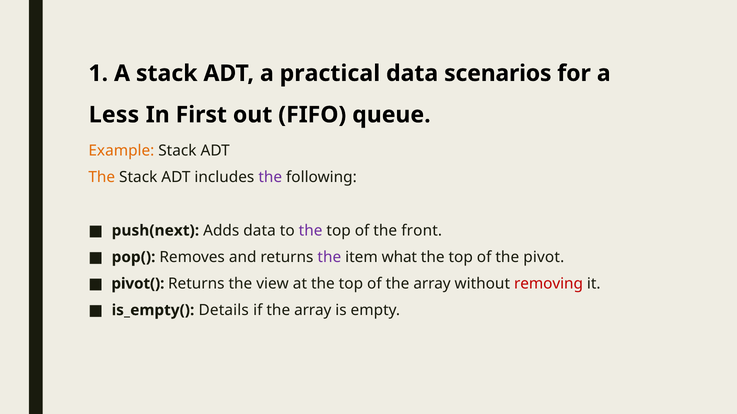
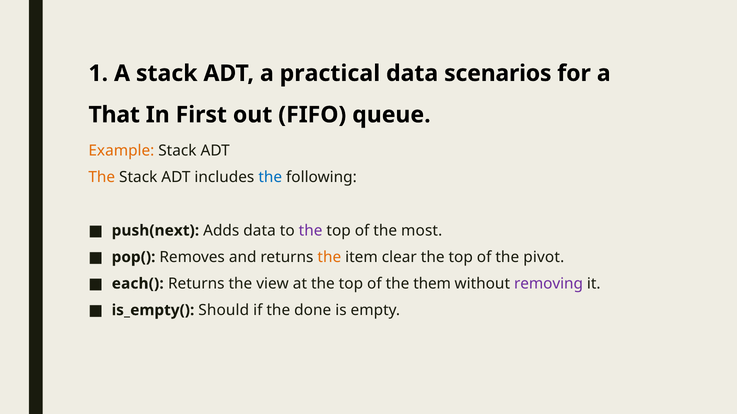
Less: Less -> That
the at (270, 178) colour: purple -> blue
front: front -> most
the at (329, 257) colour: purple -> orange
what: what -> clear
pivot(: pivot( -> each(
of the array: array -> them
removing colour: red -> purple
Details: Details -> Should
if the array: array -> done
